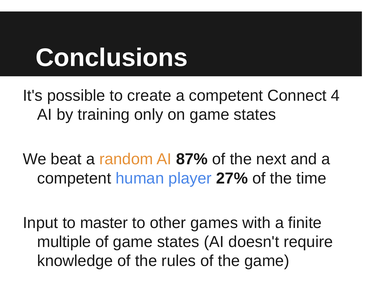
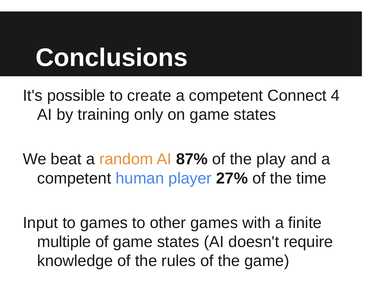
next: next -> play
to master: master -> games
